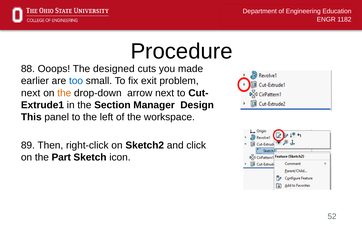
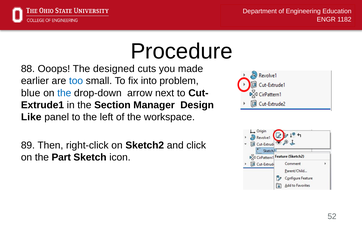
exit: exit -> into
next at (31, 93): next -> blue
the at (64, 93) colour: orange -> blue
This: This -> Like
